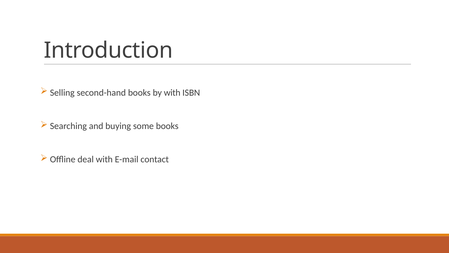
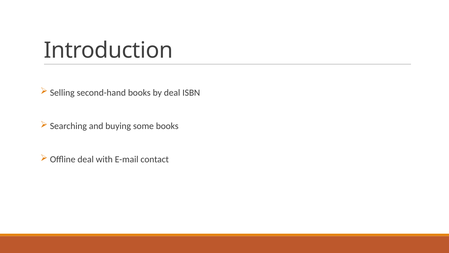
by with: with -> deal
